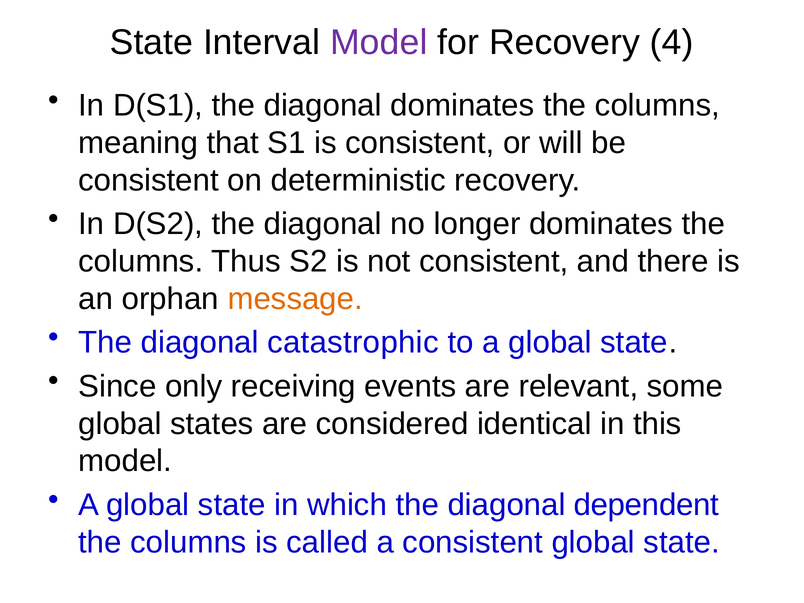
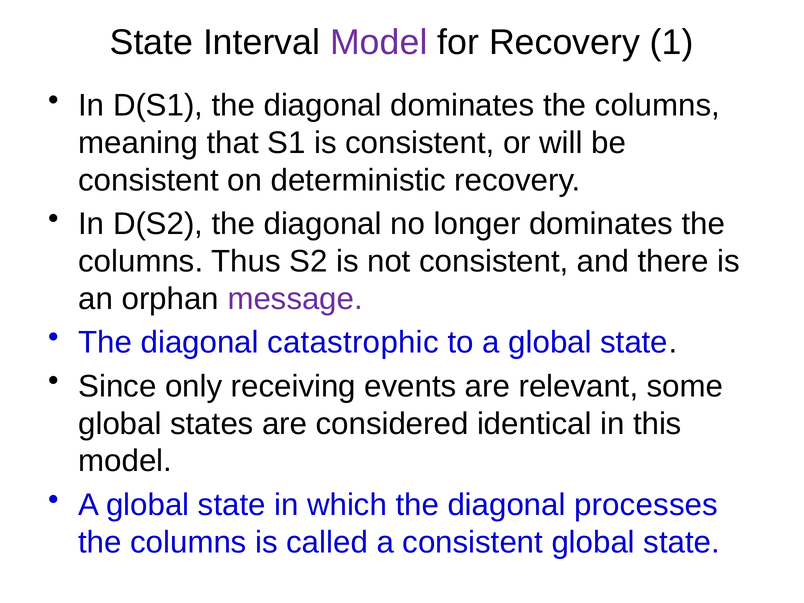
4: 4 -> 1
message colour: orange -> purple
dependent: dependent -> processes
